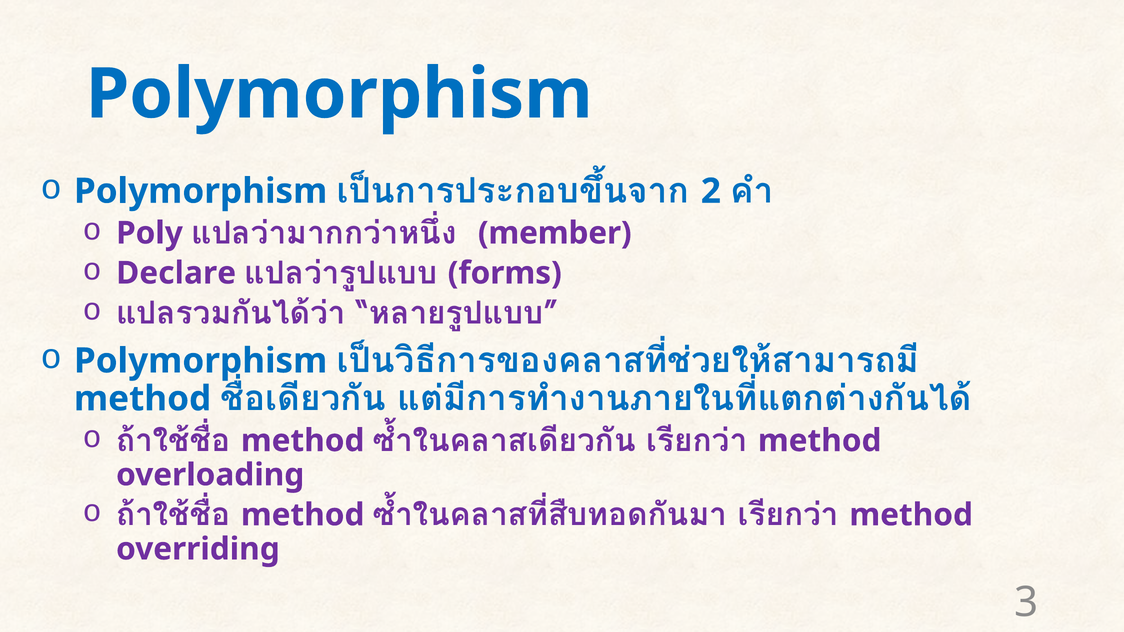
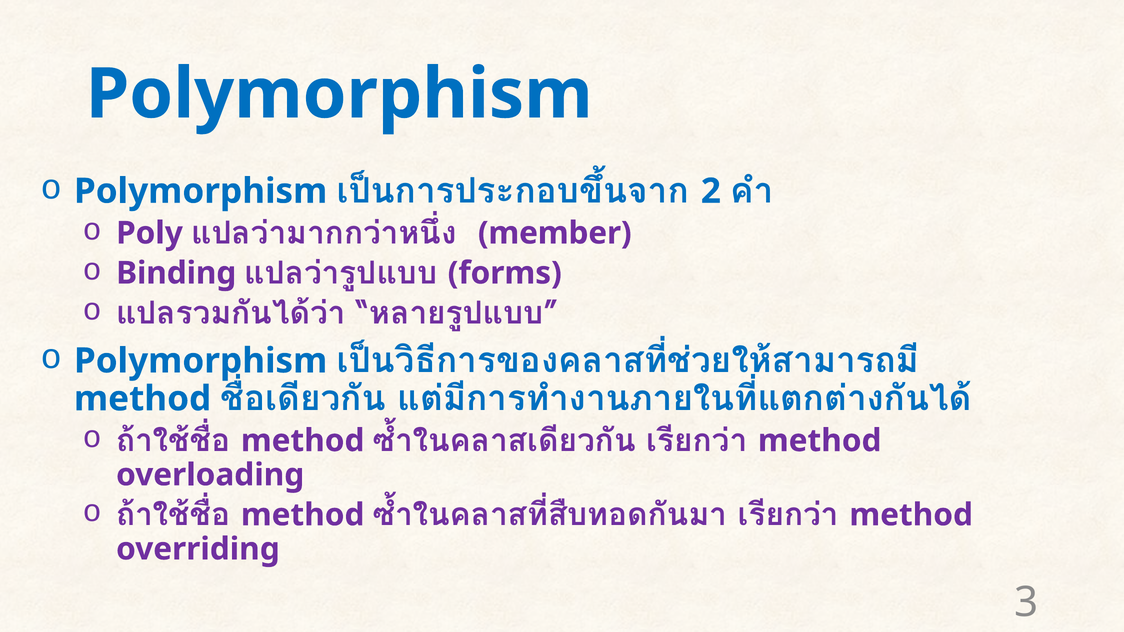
Declare: Declare -> Binding
